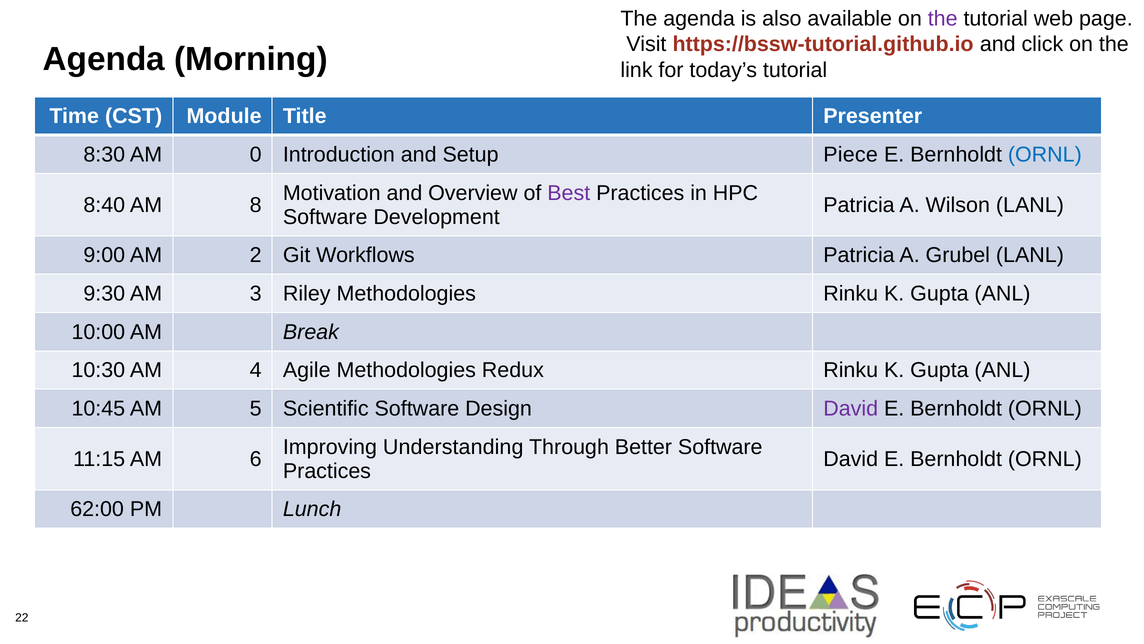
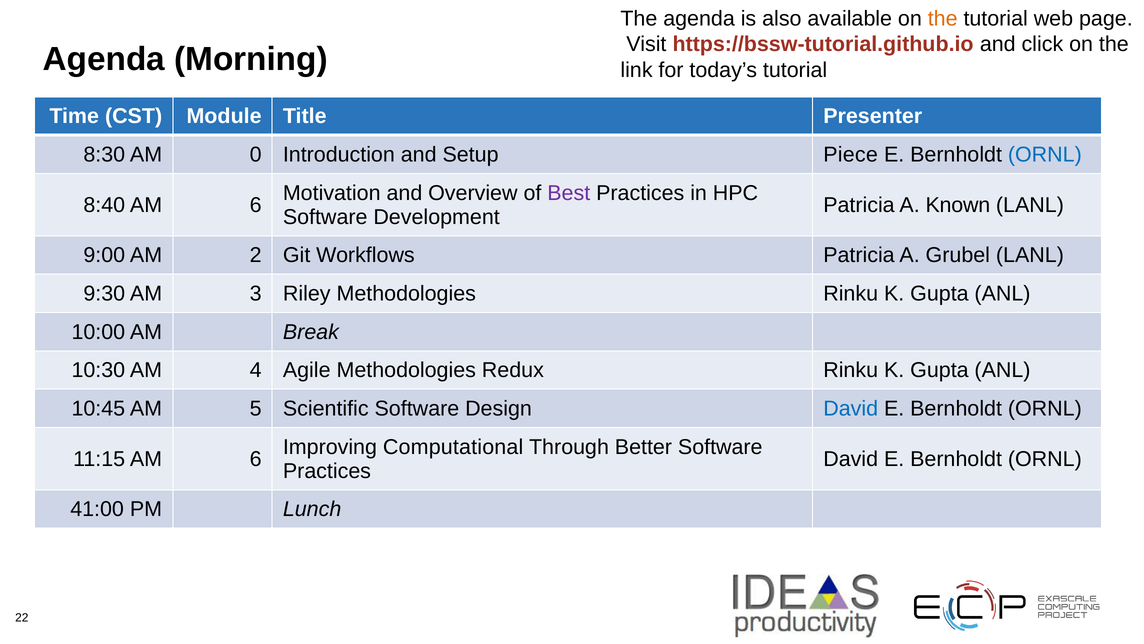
the at (943, 19) colour: purple -> orange
8:40 AM 8: 8 -> 6
Wilson: Wilson -> Known
David at (851, 408) colour: purple -> blue
Understanding: Understanding -> Computational
62:00: 62:00 -> 41:00
